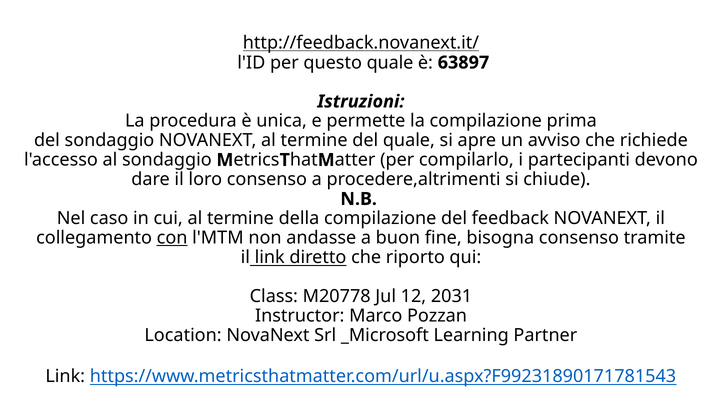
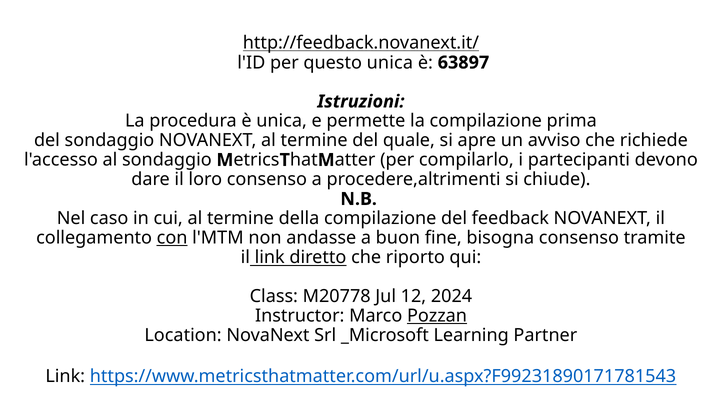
questo quale: quale -> unica
2031: 2031 -> 2024
Pozzan underline: none -> present
